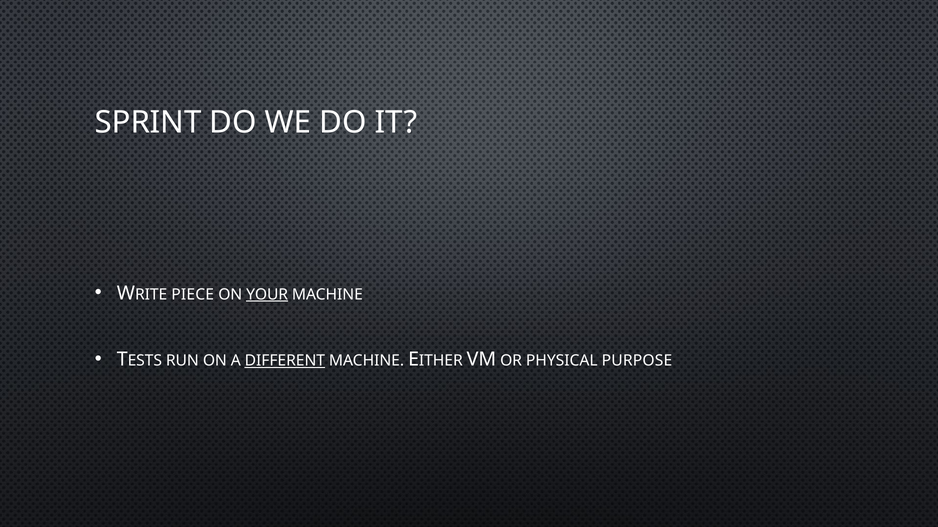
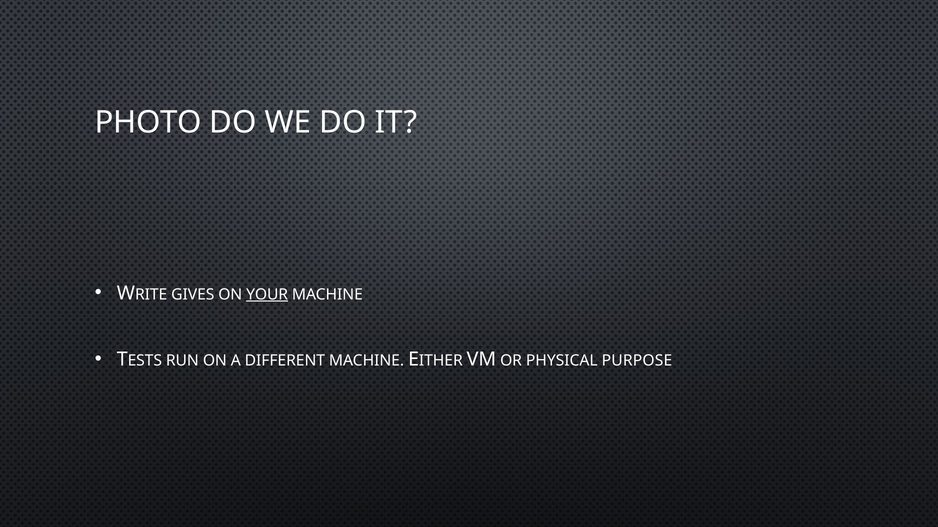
SPRINT: SPRINT -> PHOTO
PIECE: PIECE -> GIVES
DIFFERENT underline: present -> none
